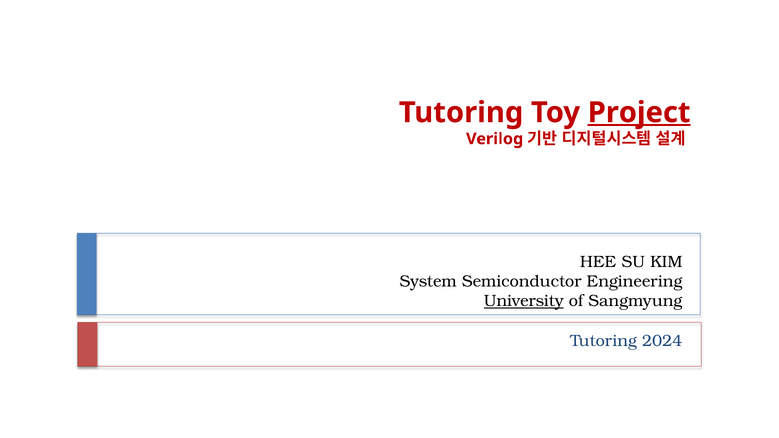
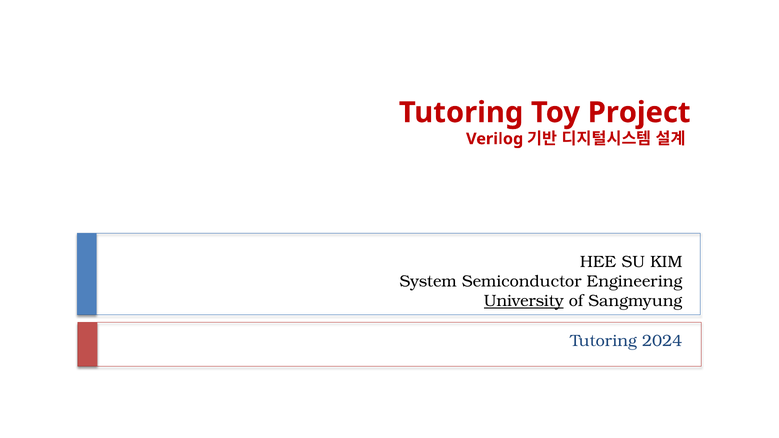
Project underline: present -> none
